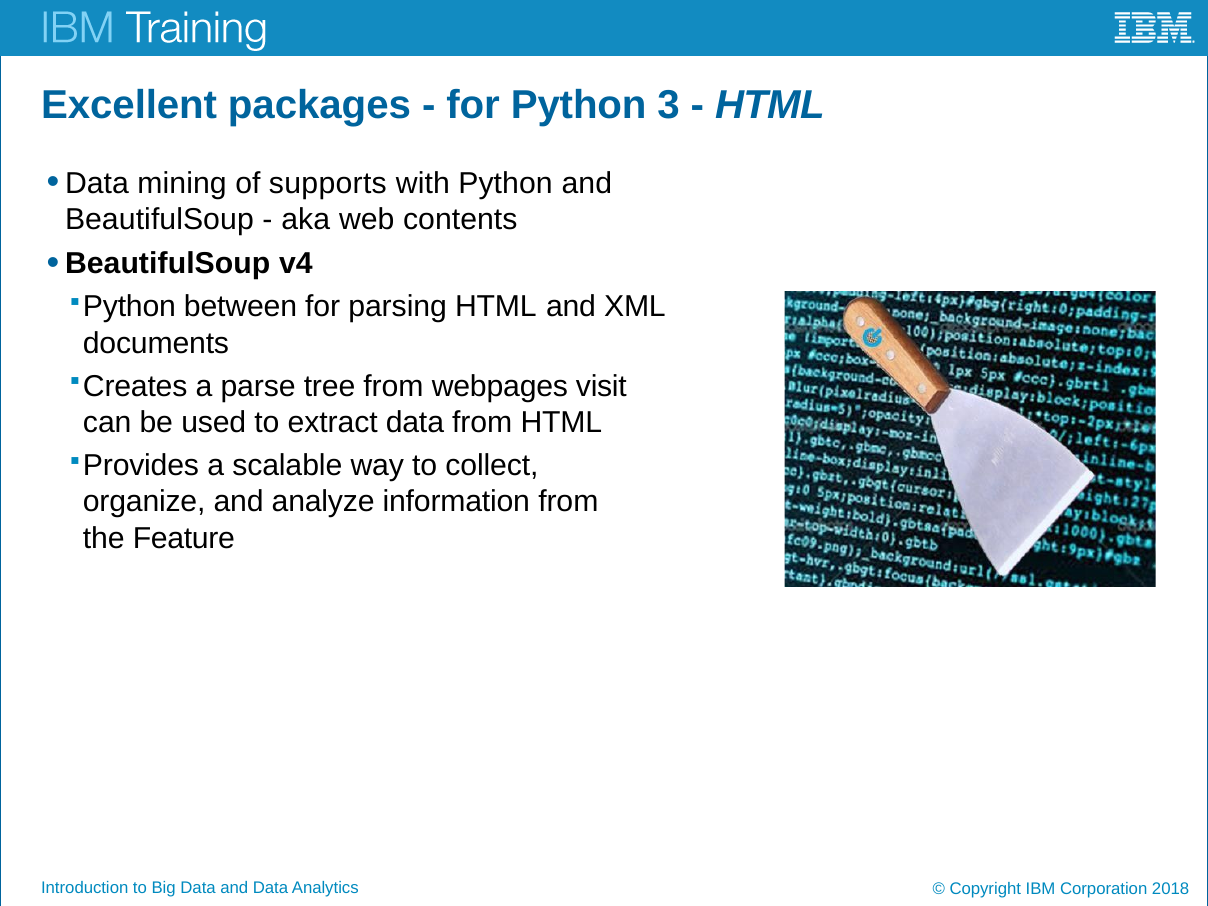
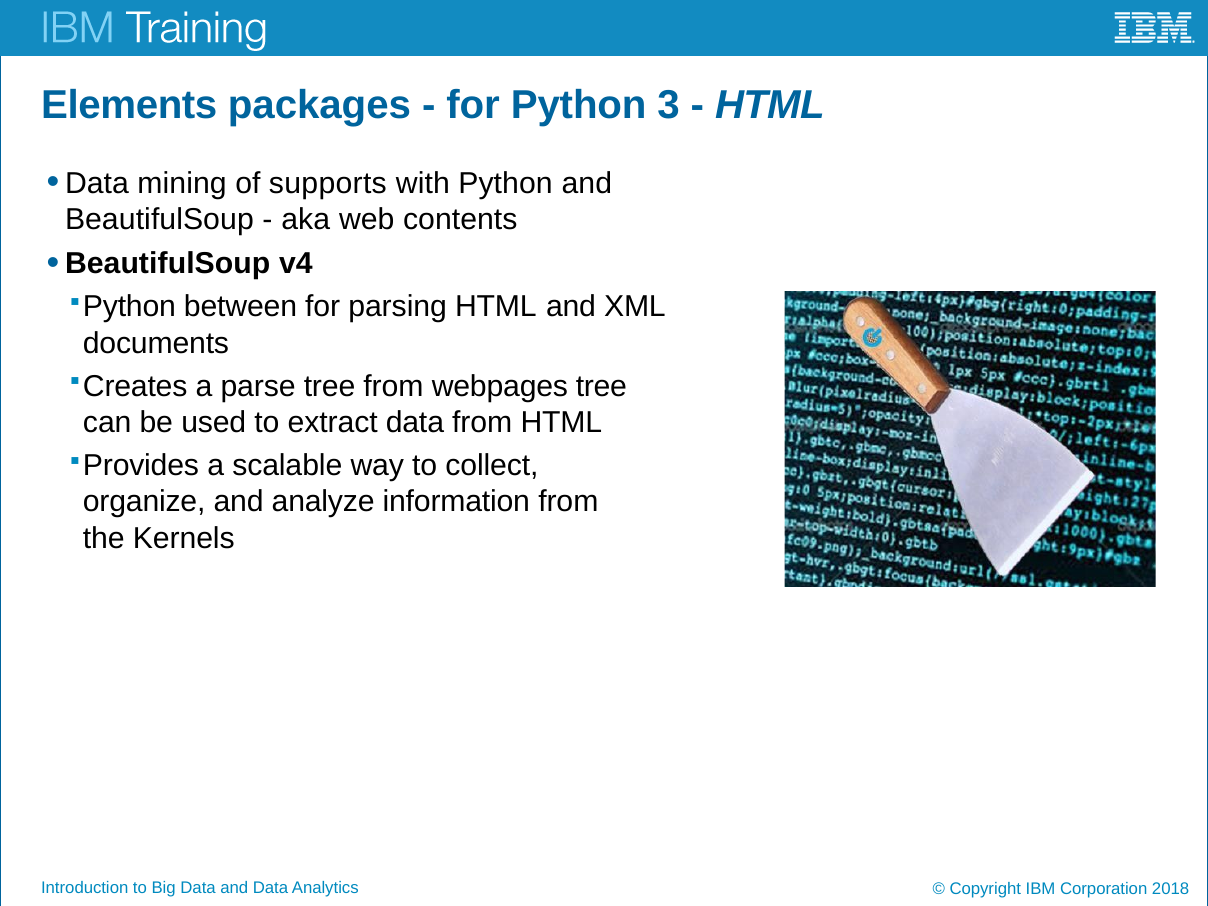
Excellent: Excellent -> Elements
webpages visit: visit -> tree
Feature: Feature -> Kernels
